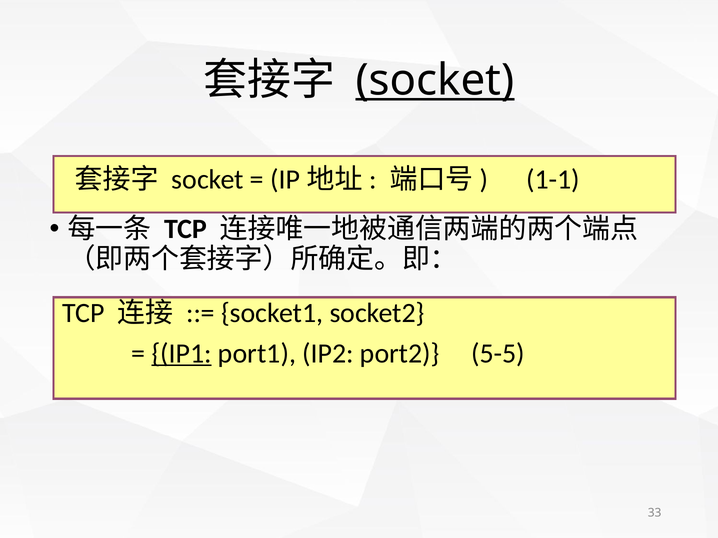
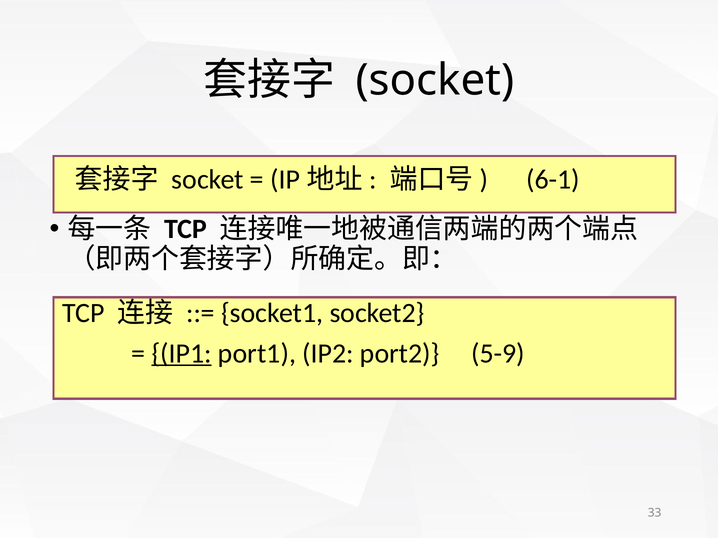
socket at (435, 80) underline: present -> none
1-1: 1-1 -> 6-1
5-5: 5-5 -> 5-9
